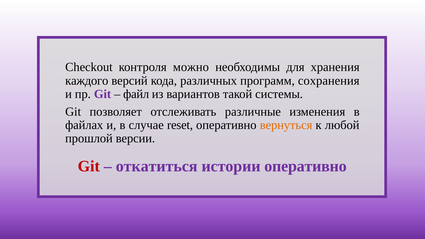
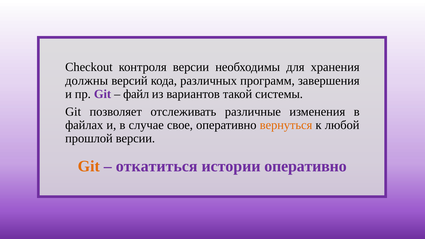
контроля можно: можно -> версии
каждого: каждого -> должны
сохранения: сохранения -> завершения
reset: reset -> свое
Git at (89, 166) colour: red -> orange
